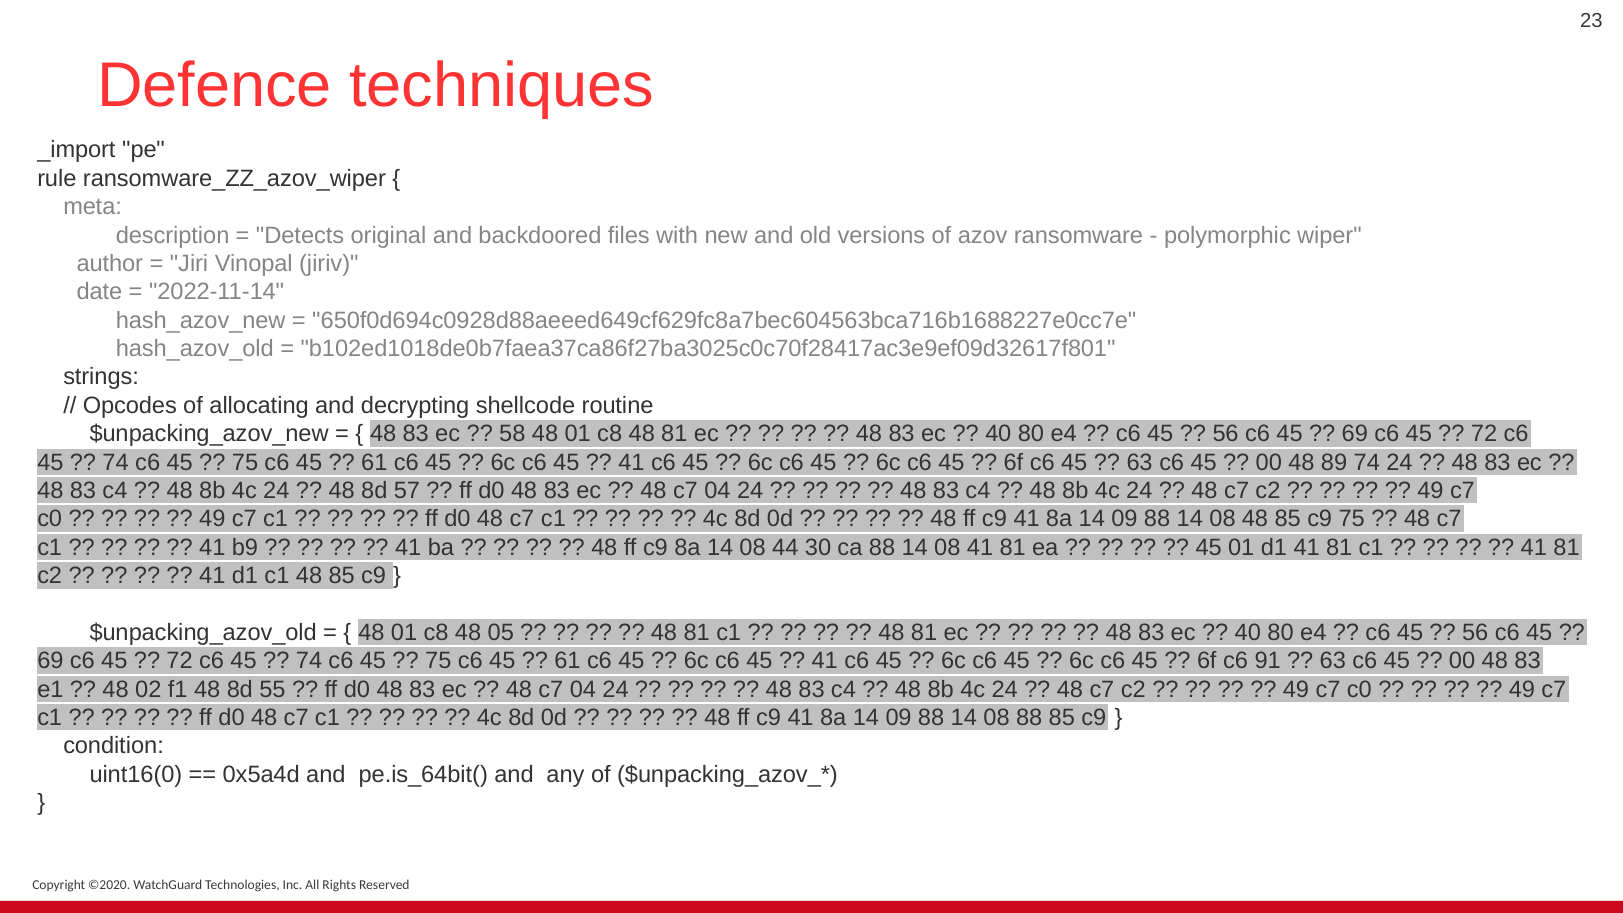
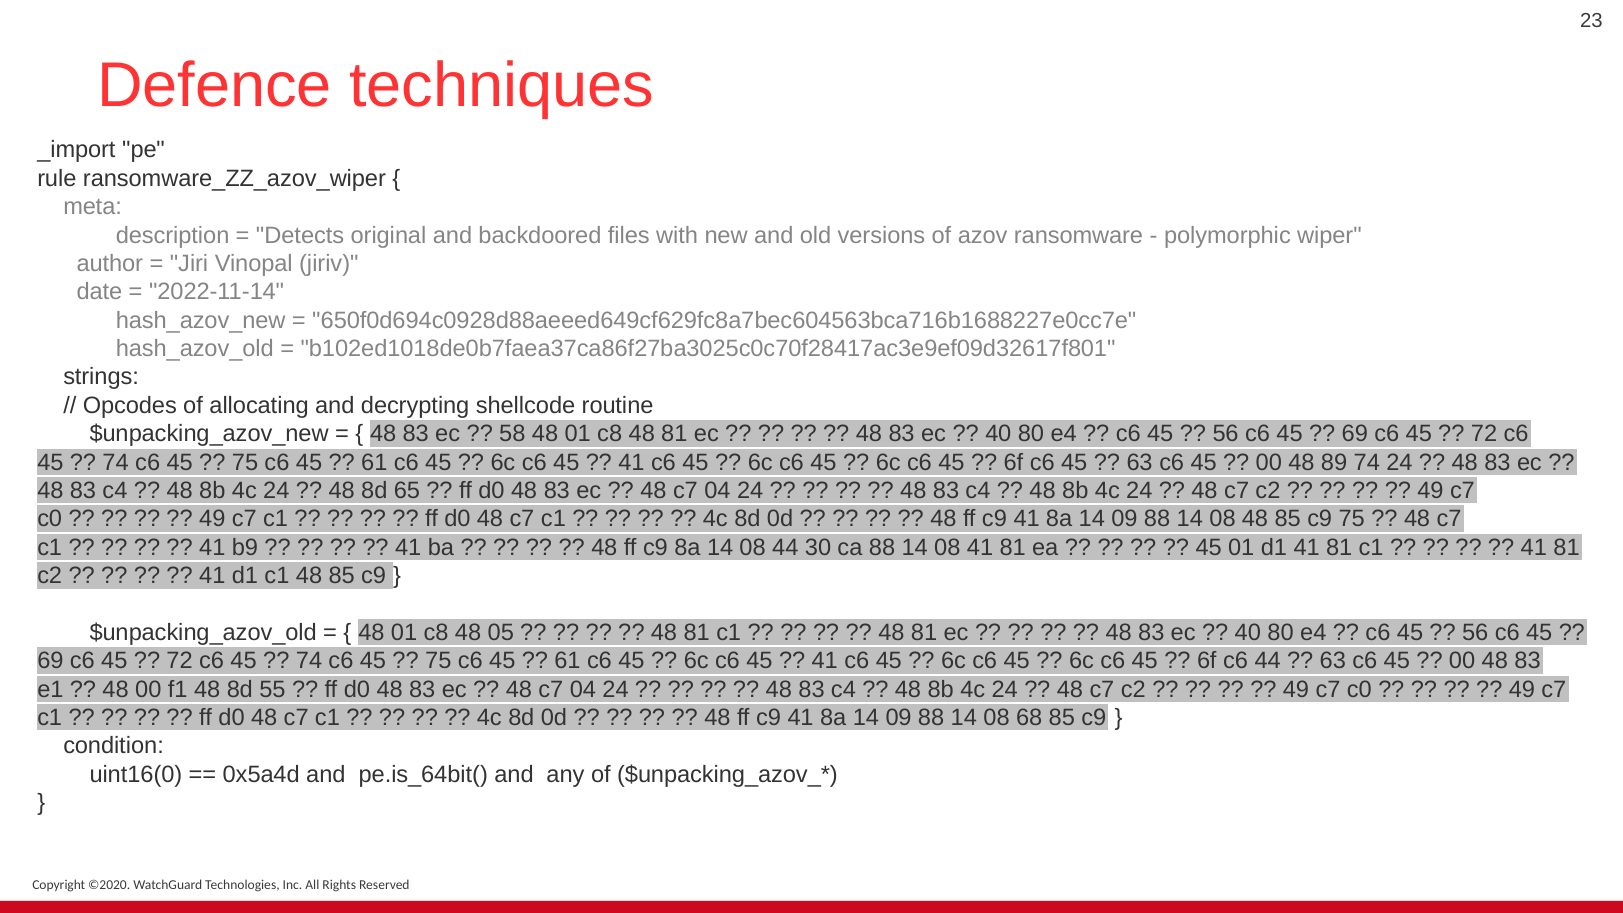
57: 57 -> 65
c6 91: 91 -> 44
48 02: 02 -> 00
08 88: 88 -> 68
